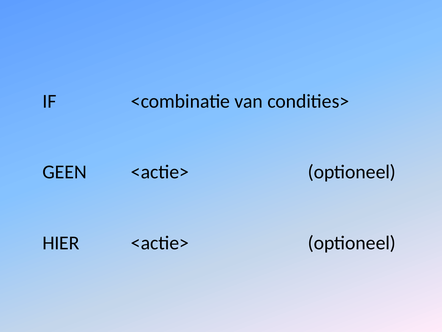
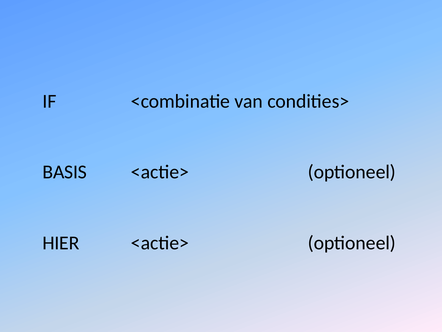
GEEN: GEEN -> BASIS
